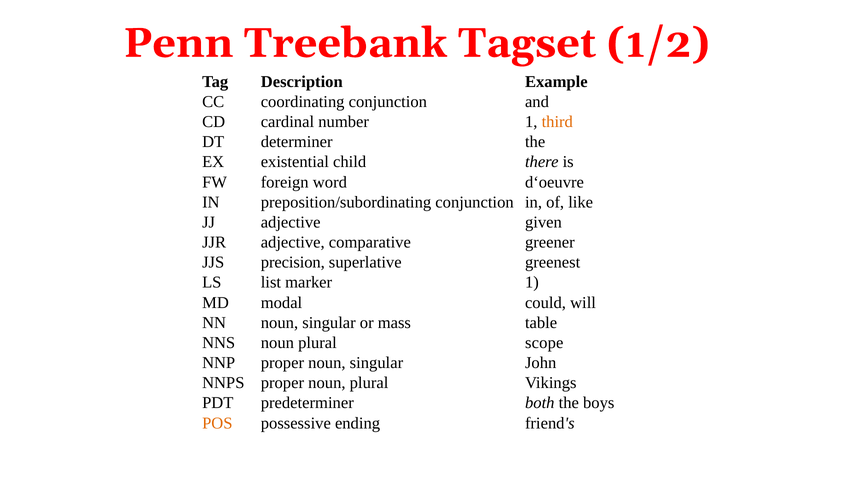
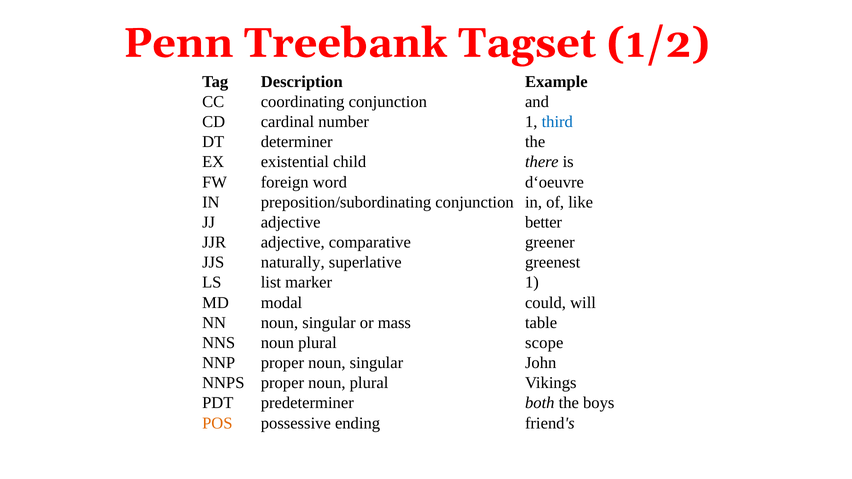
third colour: orange -> blue
given: given -> better
precision: precision -> naturally
